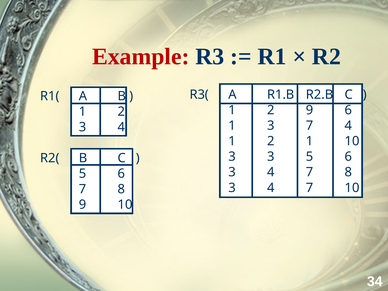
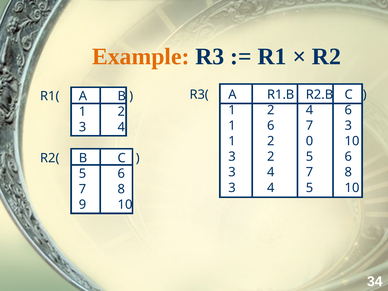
Example colour: red -> orange
2 9: 9 -> 4
1 3: 3 -> 6
7 4: 4 -> 3
2 1: 1 -> 0
3 3: 3 -> 2
7 at (310, 188): 7 -> 5
